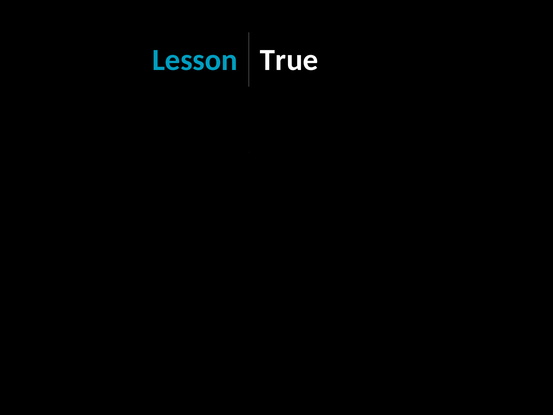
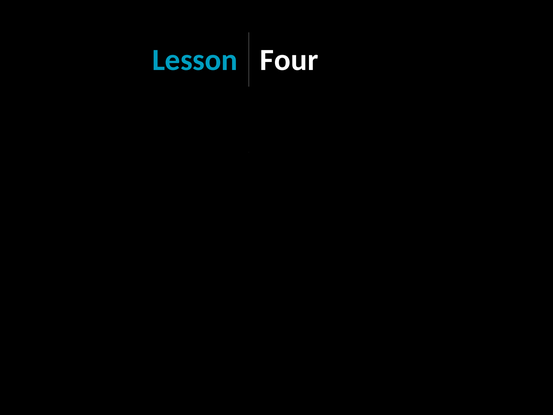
True: True -> Four
